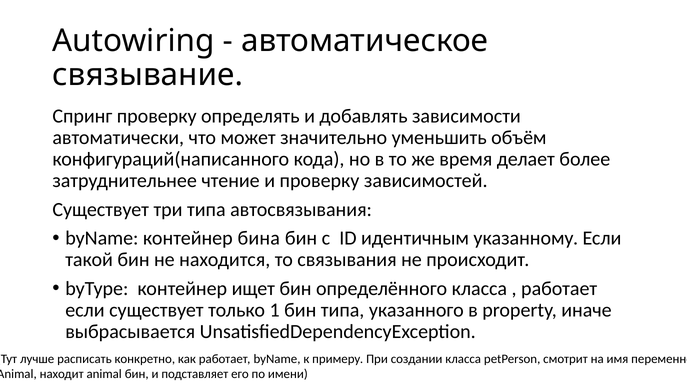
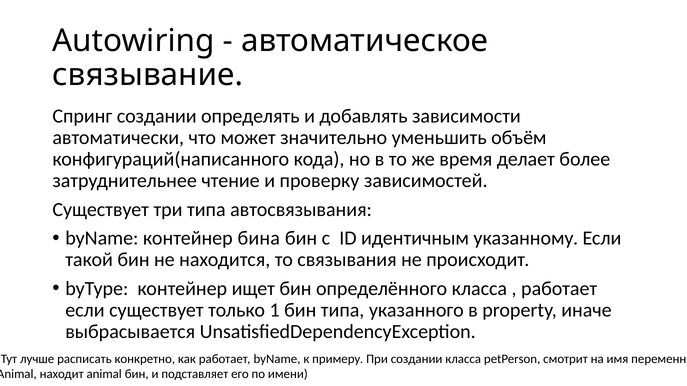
Спринг проверку: проверку -> создании
